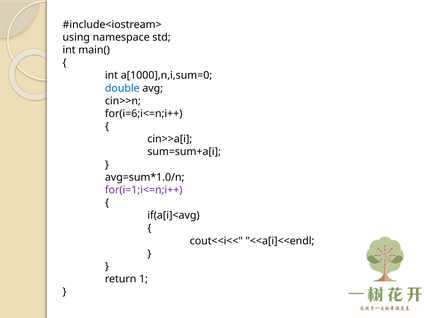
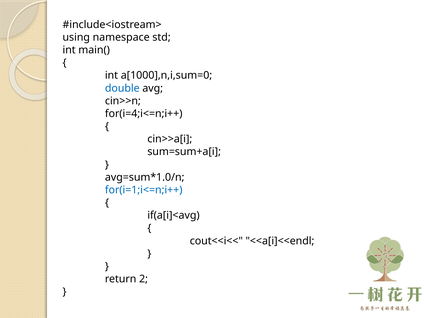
for(i=6;i<=n;i++: for(i=6;i<=n;i++ -> for(i=4;i<=n;i++
for(i=1;i<=n;i++ colour: purple -> blue
1: 1 -> 2
